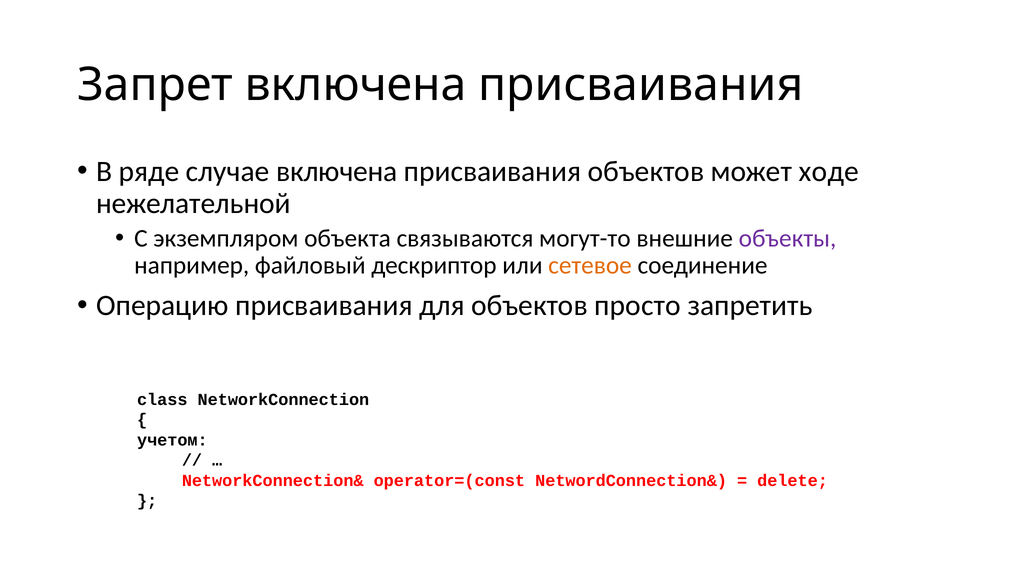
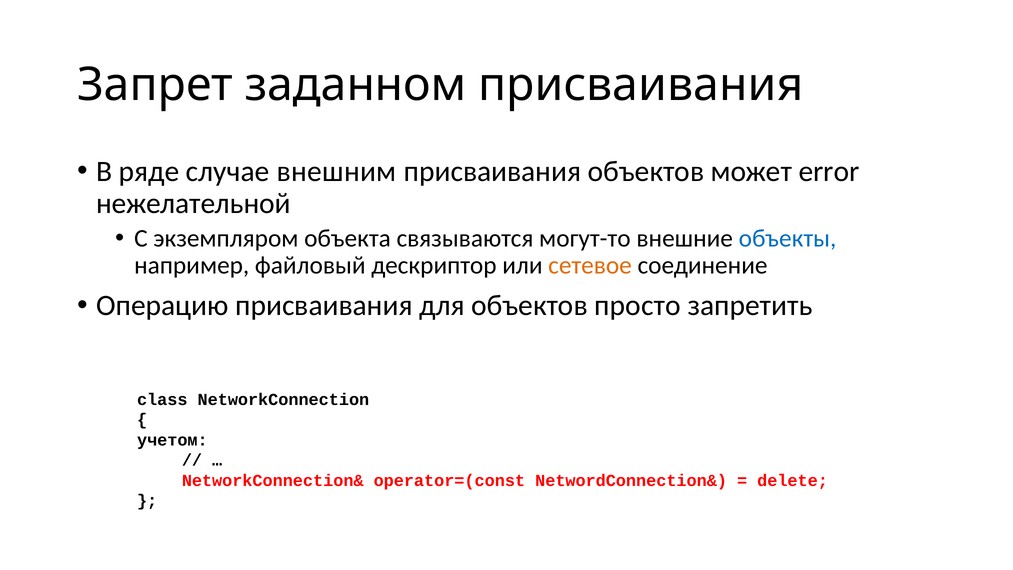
Запрет включена: включена -> заданном
случае включена: включена -> внешним
ходе: ходе -> error
объекты colour: purple -> blue
